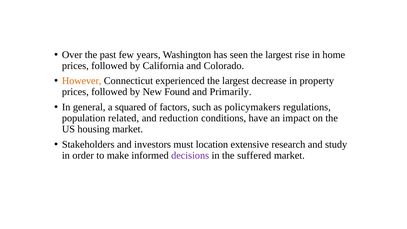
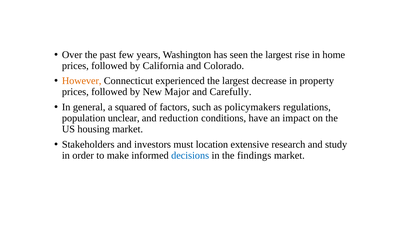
Found: Found -> Major
Primarily: Primarily -> Carefully
related: related -> unclear
decisions colour: purple -> blue
suffered: suffered -> findings
